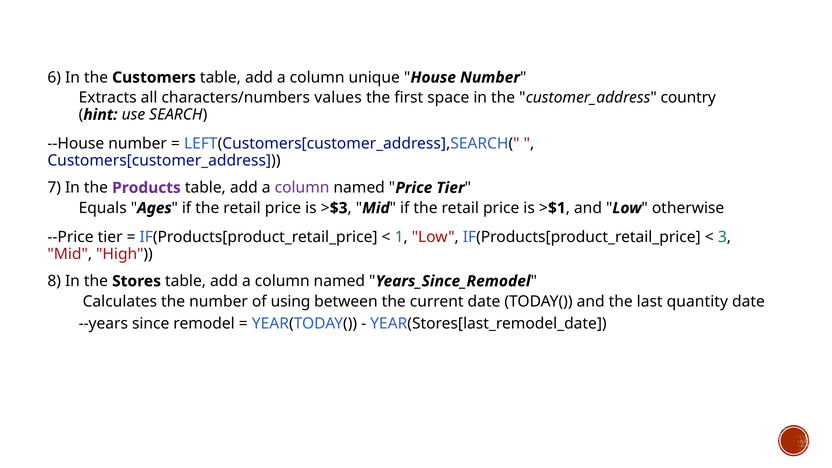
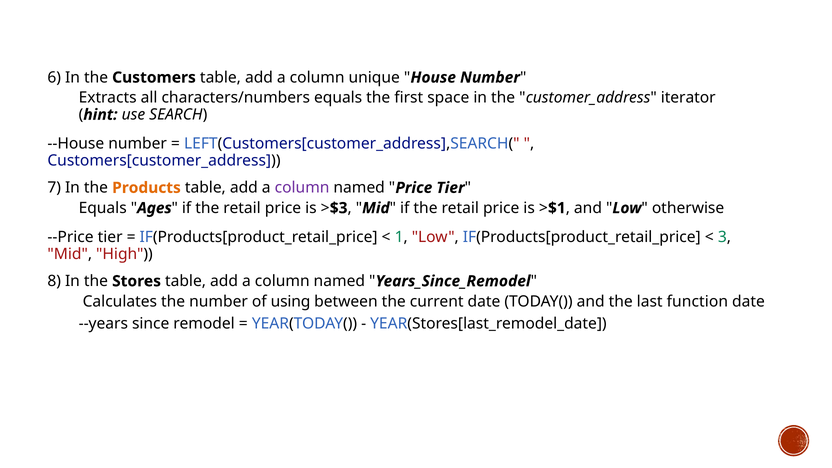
characters/numbers values: values -> equals
country: country -> iterator
Products colour: purple -> orange
quantity: quantity -> function
